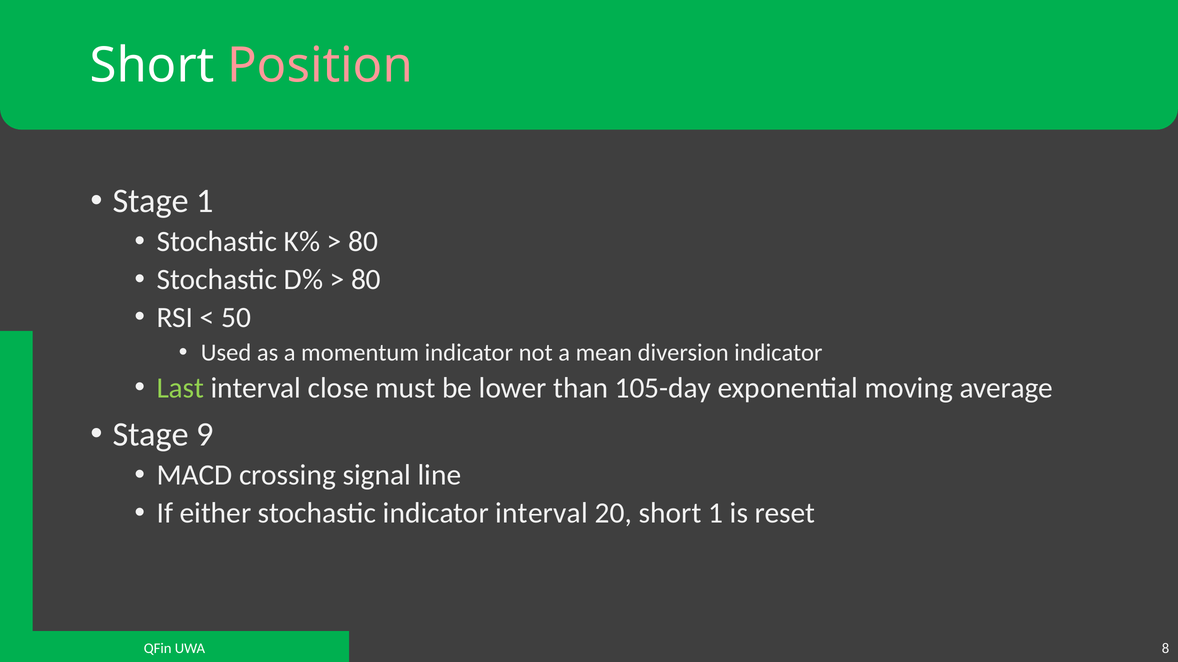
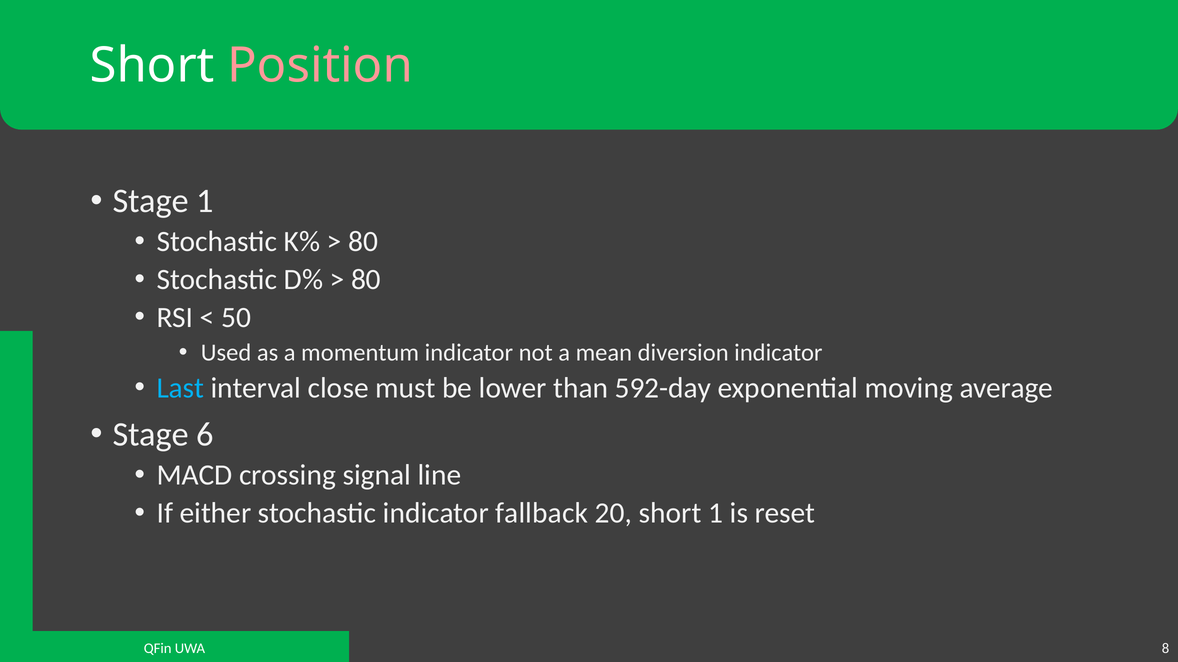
Last colour: light green -> light blue
105-day: 105-day -> 592-day
9: 9 -> 6
indicator interval: interval -> fallback
